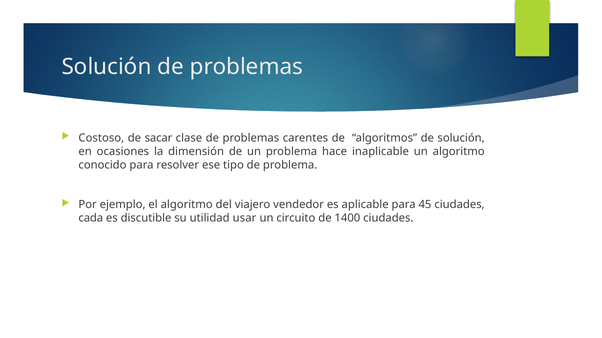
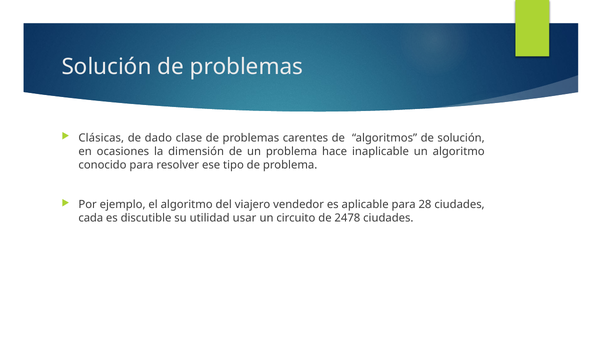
Costoso: Costoso -> Clásicas
sacar: sacar -> dado
45: 45 -> 28
1400: 1400 -> 2478
